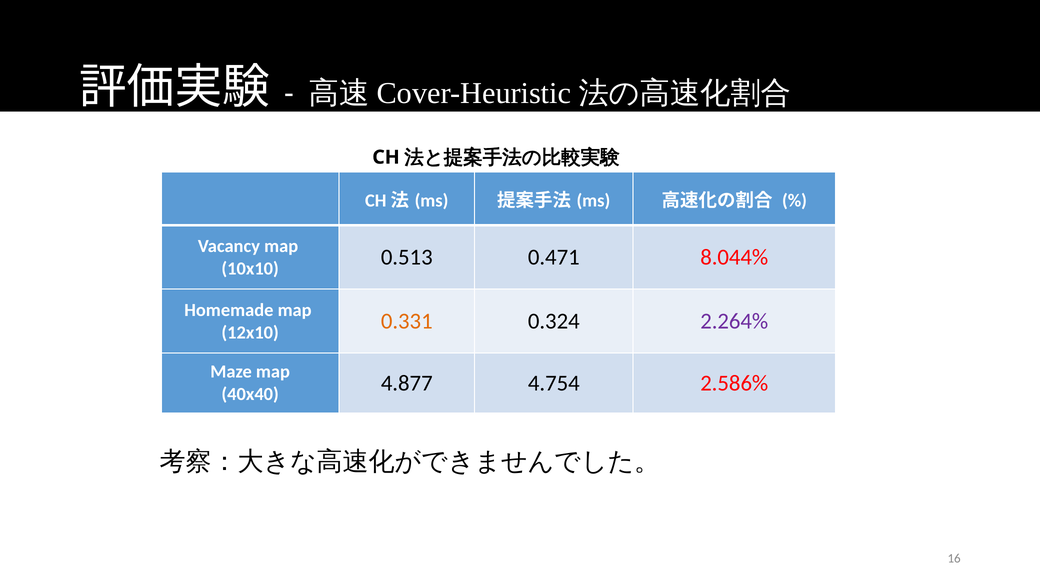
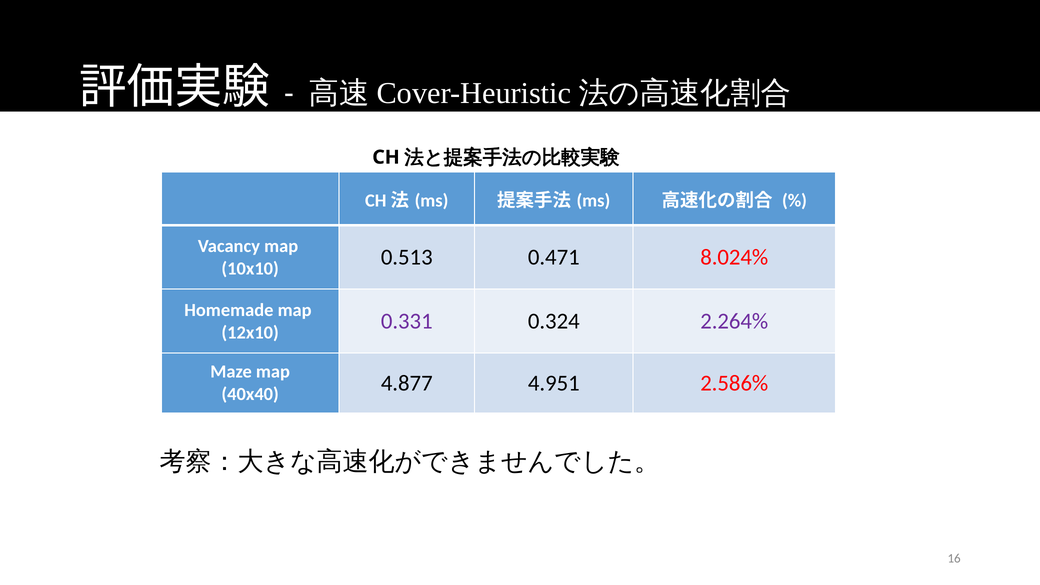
8.044%: 8.044% -> 8.024%
0.331 colour: orange -> purple
4.754: 4.754 -> 4.951
